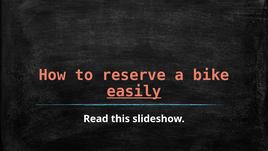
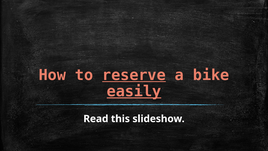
reserve underline: none -> present
